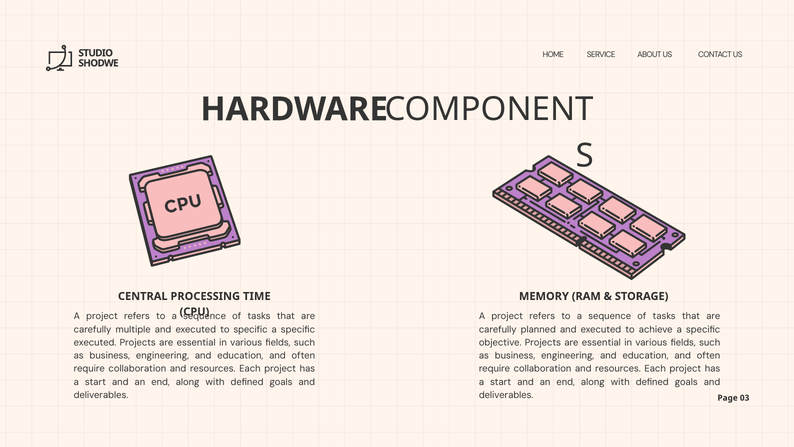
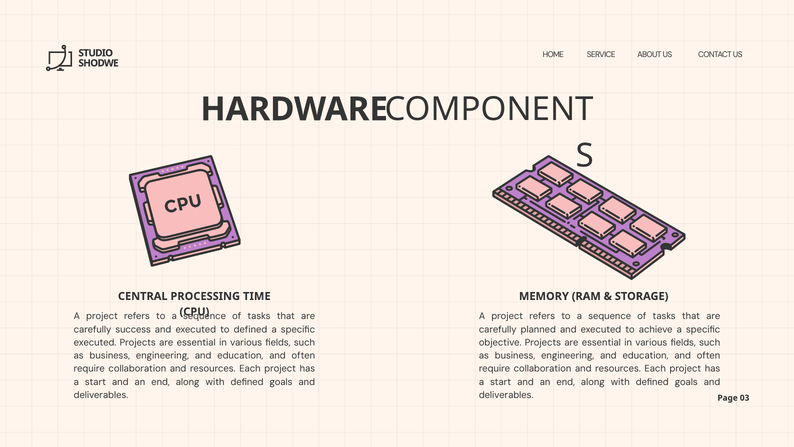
multiple: multiple -> success
to specific: specific -> defined
